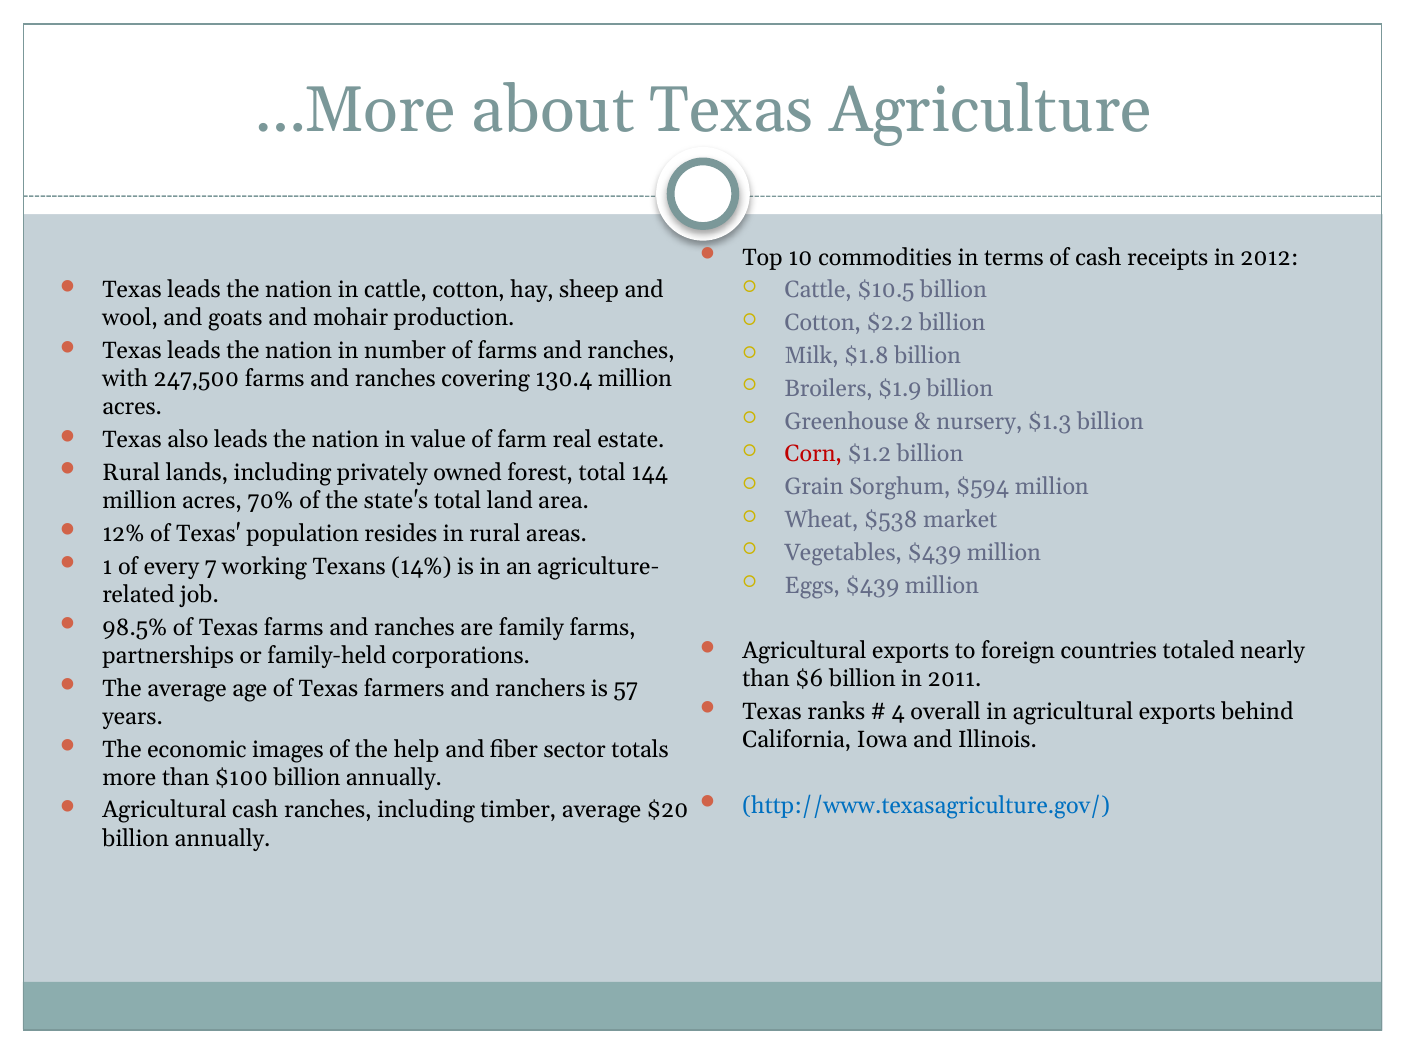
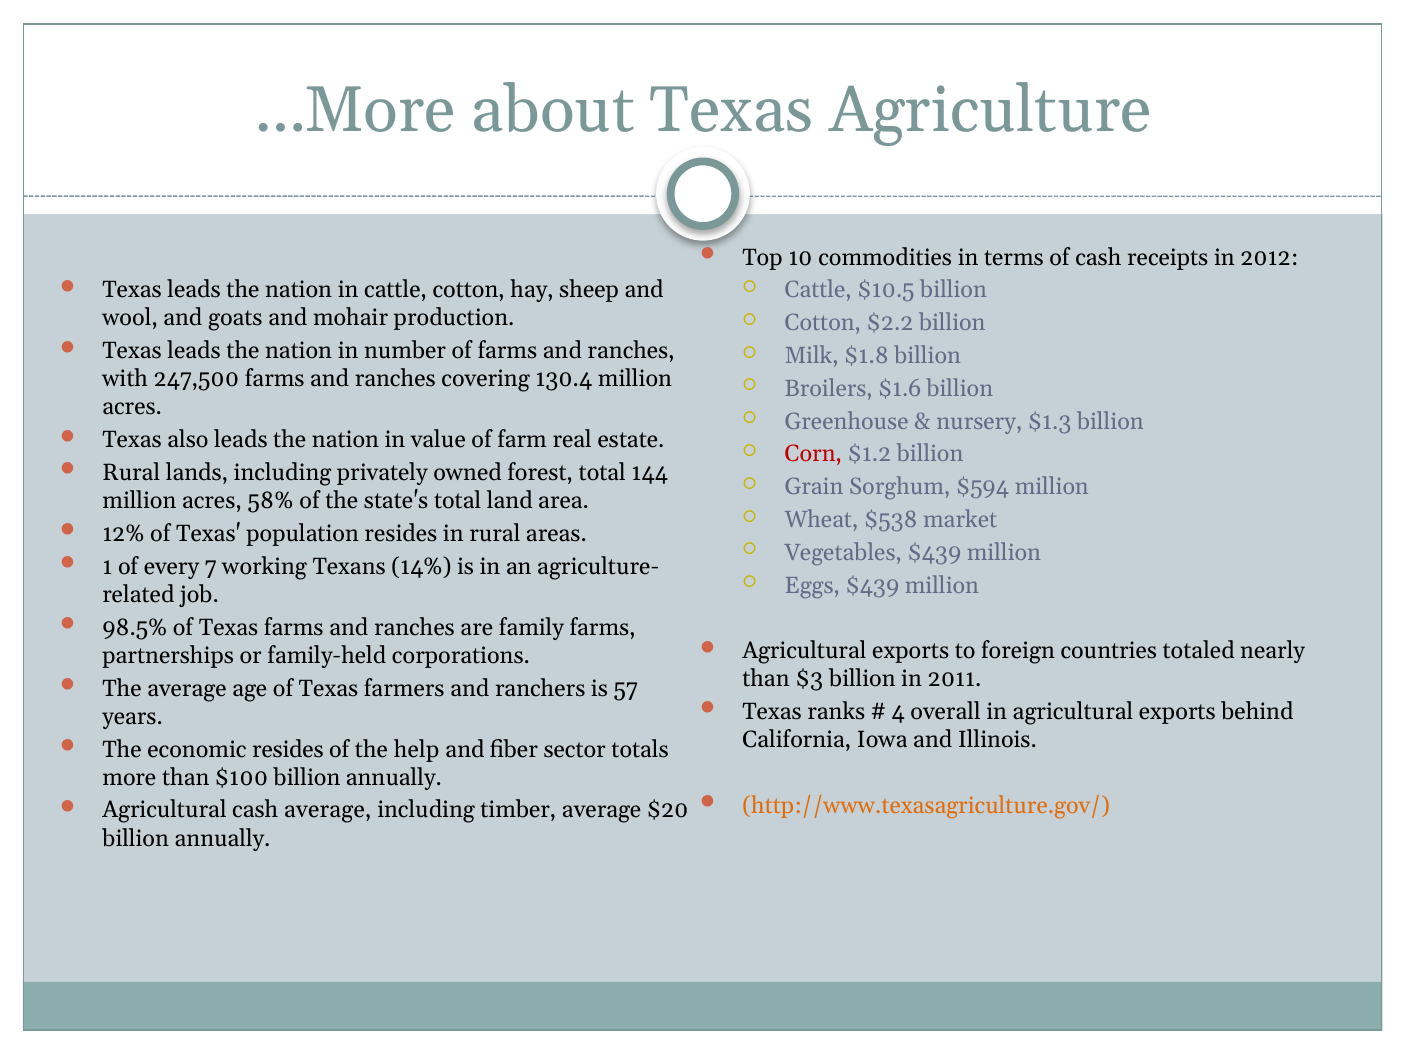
$1.9: $1.9 -> $1.6
70%: 70% -> 58%
$6: $6 -> $3
economic images: images -> resides
http://www.texasagriculture.gov/ colour: blue -> orange
cash ranches: ranches -> average
